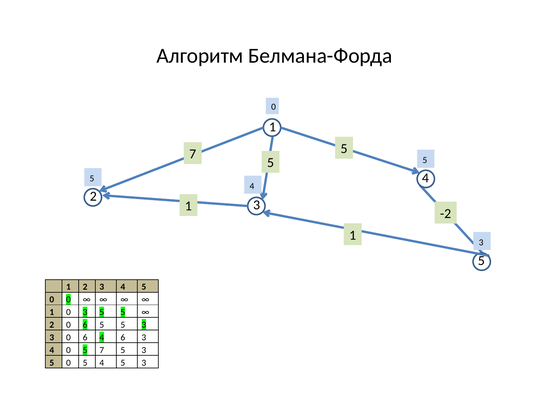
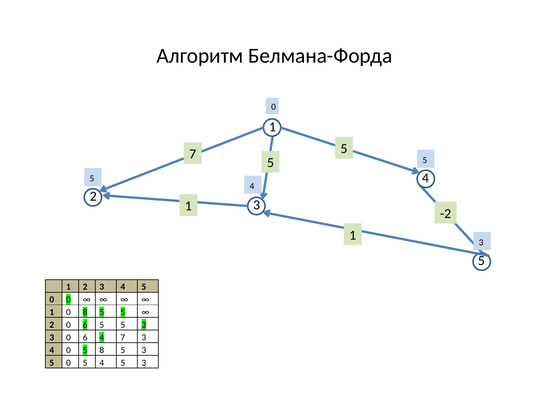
0 3: 3 -> 8
4 6: 6 -> 7
5 7: 7 -> 8
